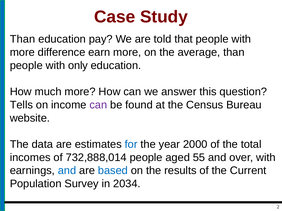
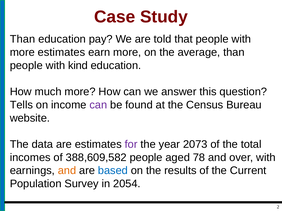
more difference: difference -> estimates
only: only -> kind
for colour: blue -> purple
2000: 2000 -> 2073
732,888,014: 732,888,014 -> 388,609,582
55: 55 -> 78
and at (67, 171) colour: blue -> orange
2034: 2034 -> 2054
